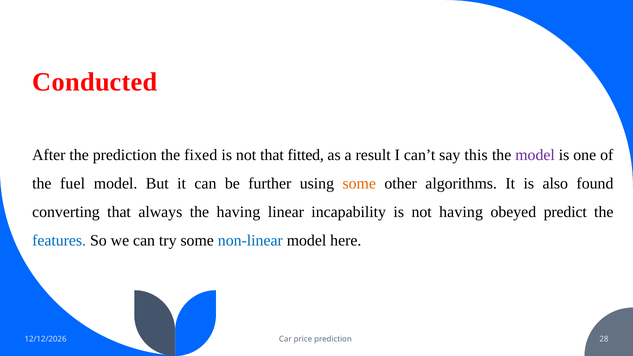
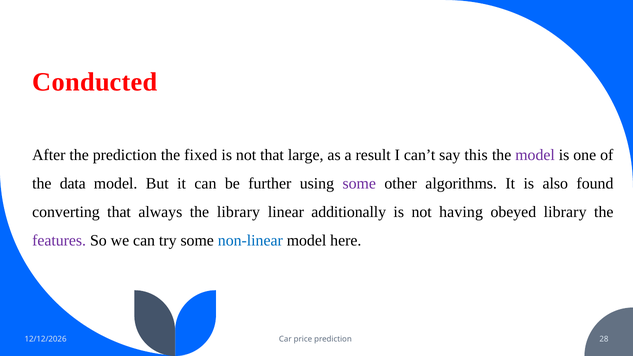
fitted: fitted -> large
fuel: fuel -> data
some at (359, 184) colour: orange -> purple
the having: having -> library
incapability: incapability -> additionally
obeyed predict: predict -> library
features colour: blue -> purple
